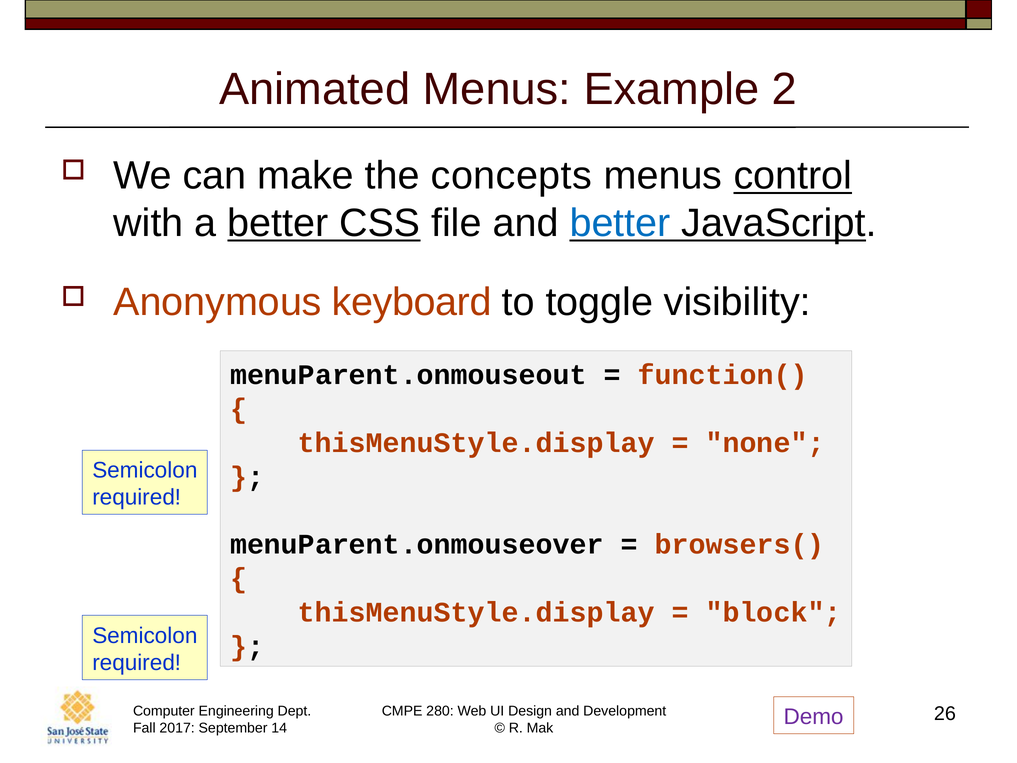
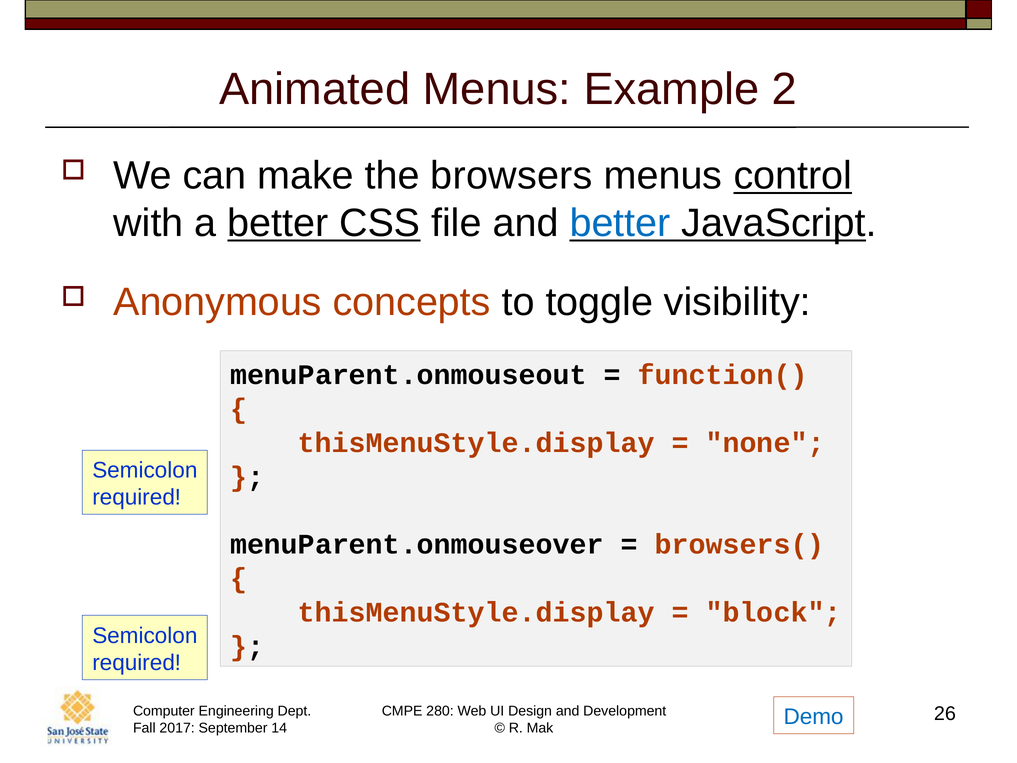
concepts: concepts -> browsers
keyboard: keyboard -> concepts
Demo colour: purple -> blue
